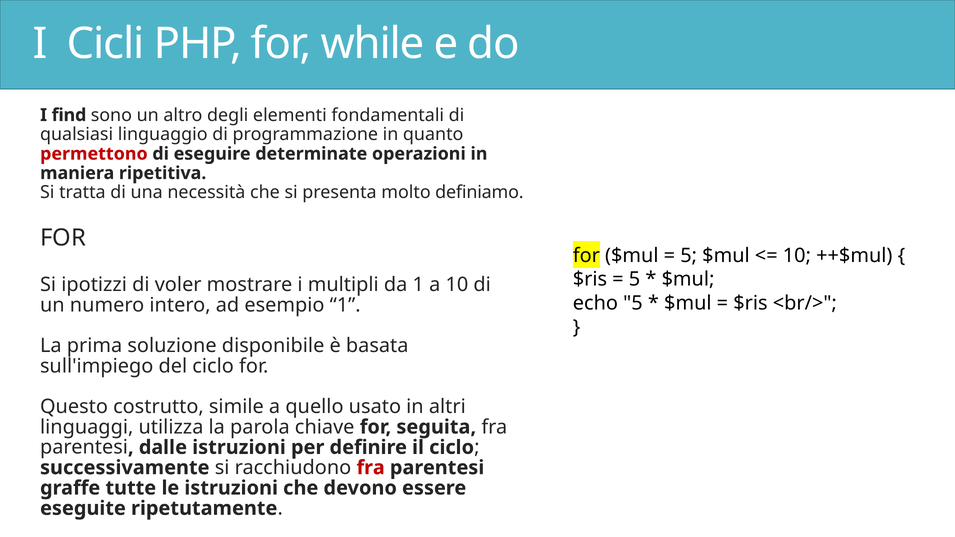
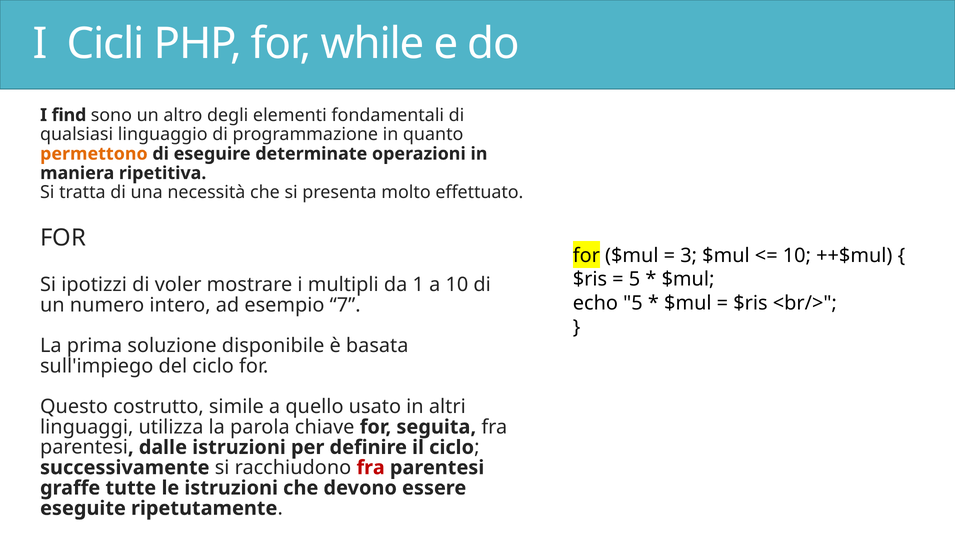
permettono colour: red -> orange
definiamo: definiamo -> effettuato
5 at (689, 256): 5 -> 3
esempio 1: 1 -> 7
